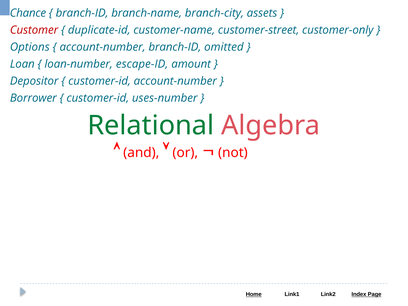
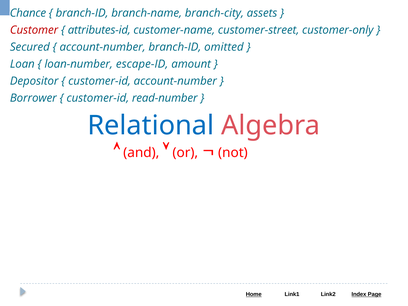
duplicate-id: duplicate-id -> attributes-id
Options: Options -> Secured
uses-number: uses-number -> read-number
Relational colour: green -> blue
